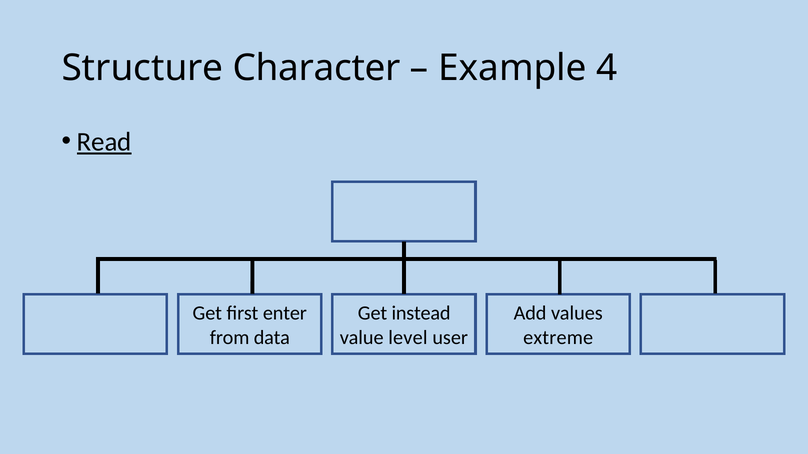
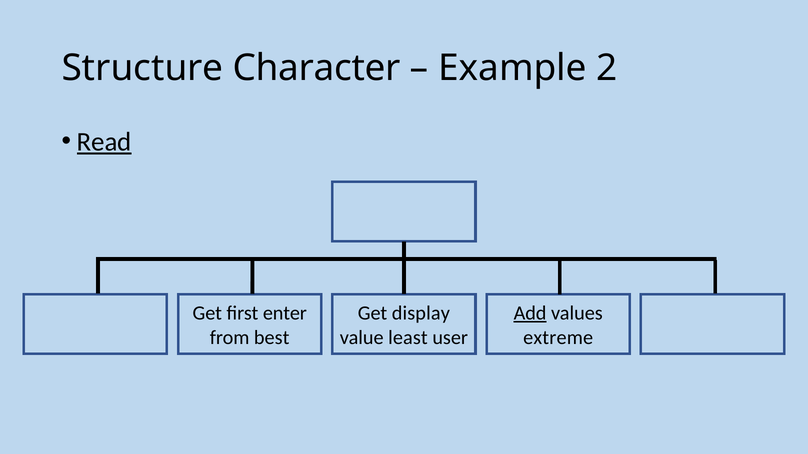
4: 4 -> 2
instead: instead -> display
Add underline: none -> present
data: data -> best
level: level -> least
